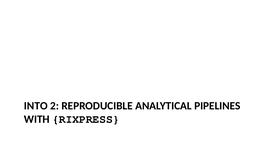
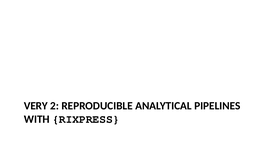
INTO: INTO -> VERY
